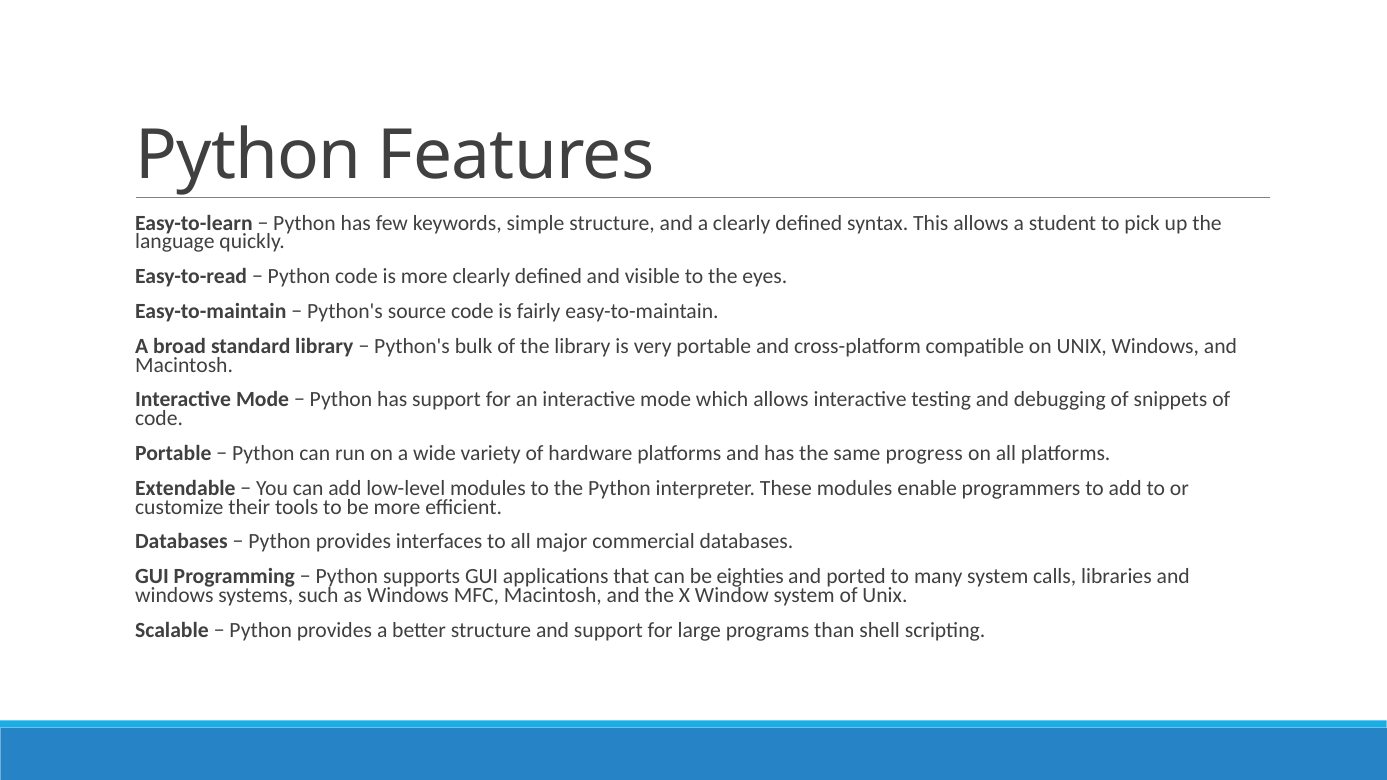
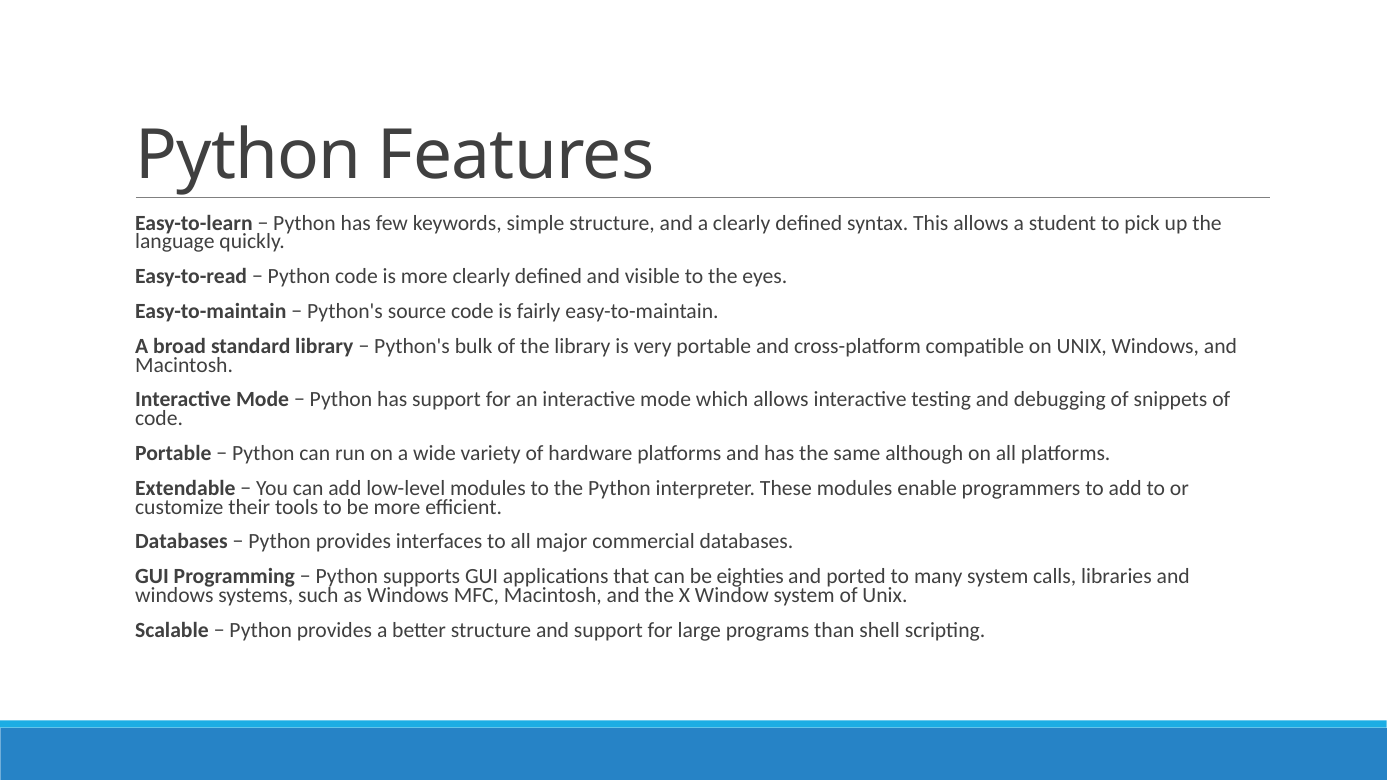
progress: progress -> although
